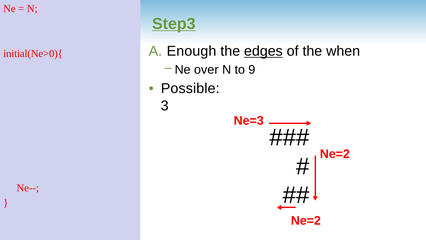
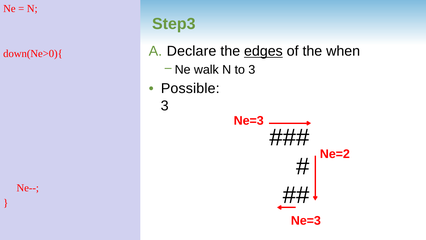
Step3 underline: present -> none
Enough: Enough -> Declare
initial(Ne>0){: initial(Ne>0){ -> down(Ne>0){
over: over -> walk
to 9: 9 -> 3
Ne=2 at (306, 220): Ne=2 -> Ne=3
